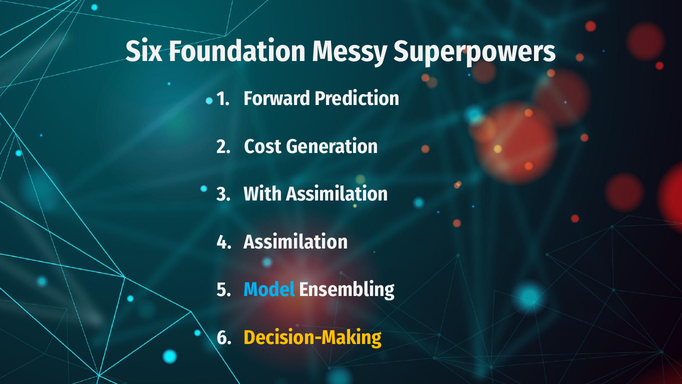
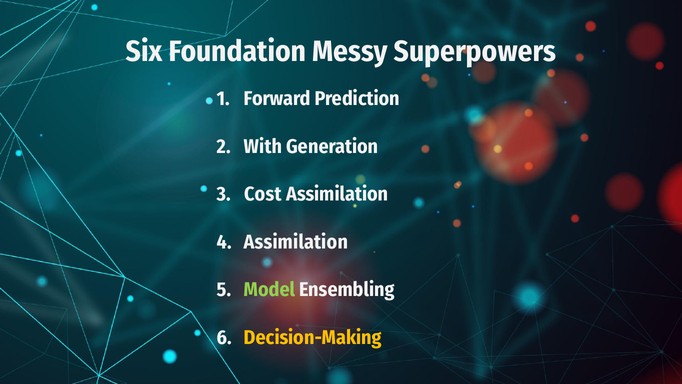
Cost: Cost -> With
With: With -> Cost
Model colour: light blue -> light green
